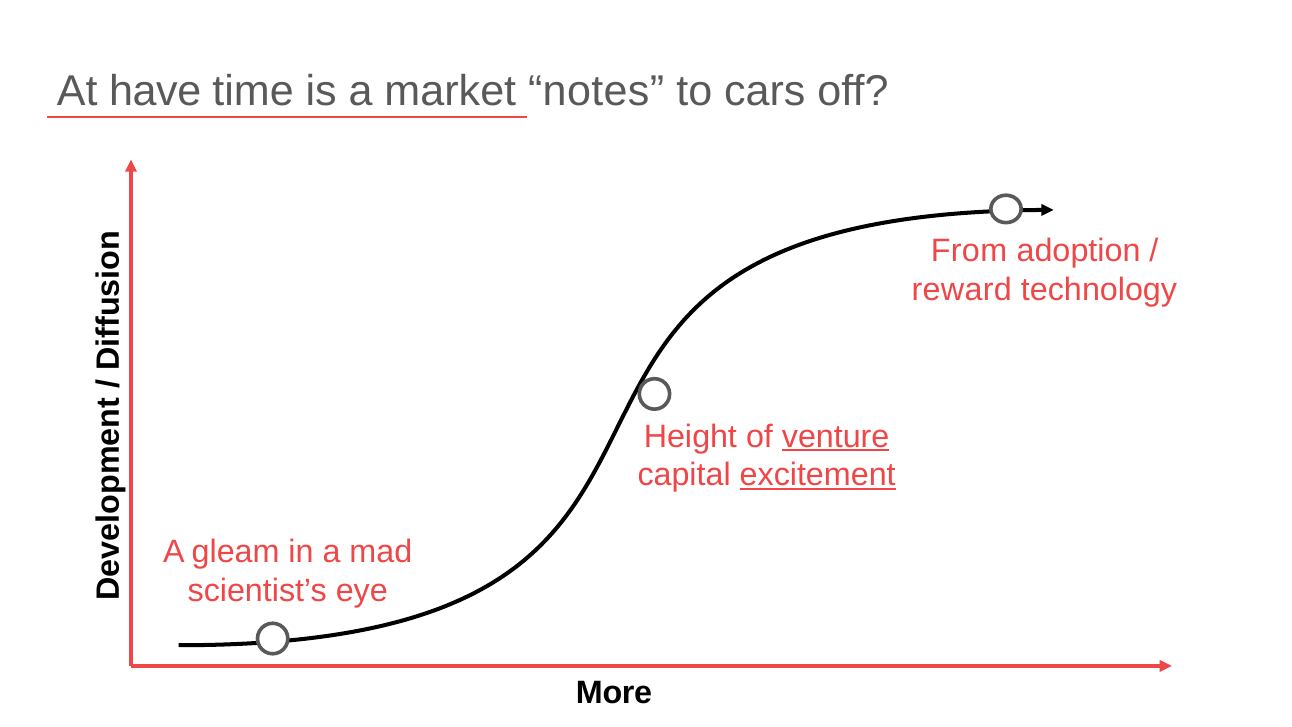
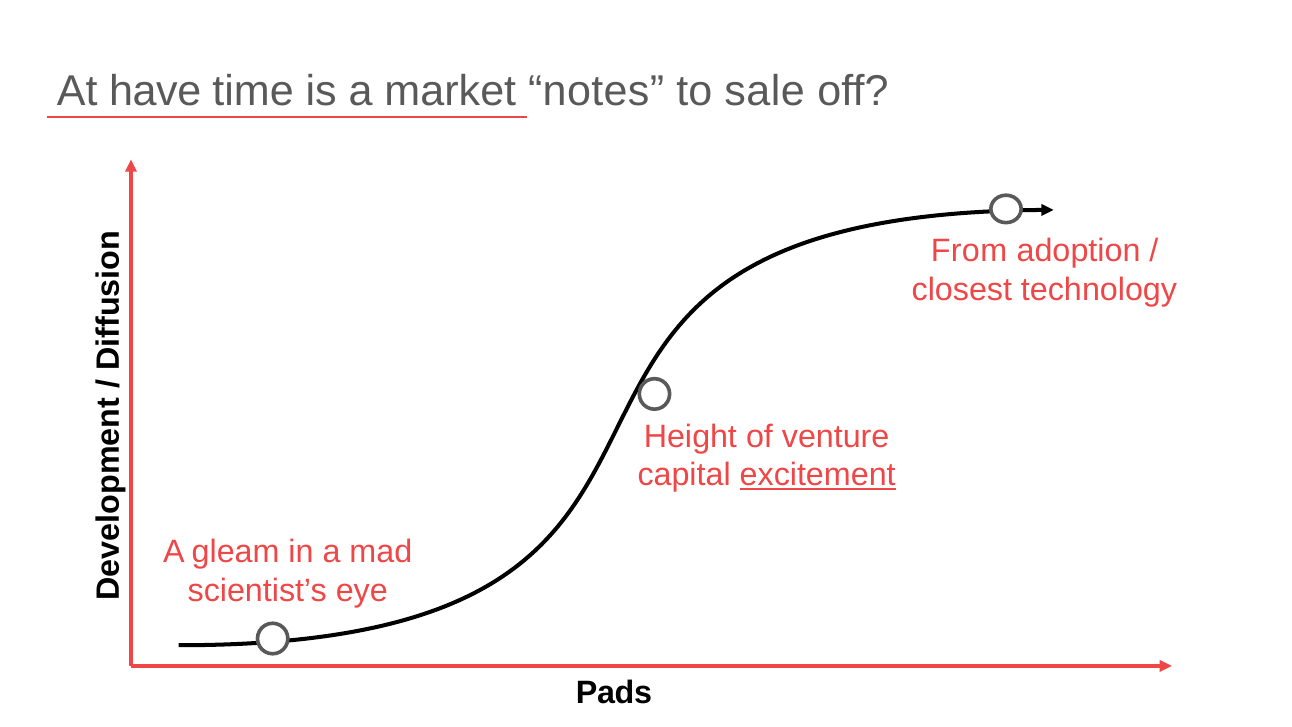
cars: cars -> sale
reward: reward -> closest
venture underline: present -> none
More: More -> Pads
